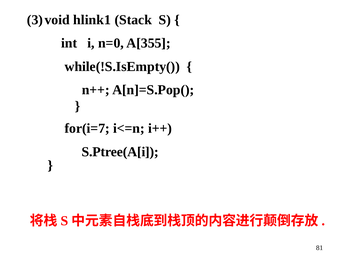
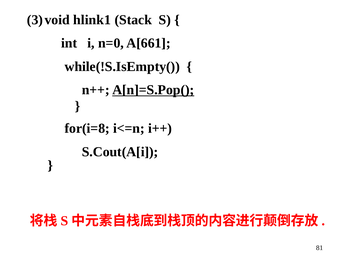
A[355: A[355 -> A[661
A[n]=S.Pop( underline: none -> present
for(i=7: for(i=7 -> for(i=8
S.Ptree(A[i: S.Ptree(A[i -> S.Cout(A[i
